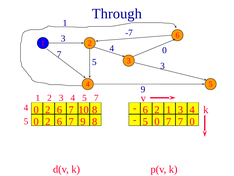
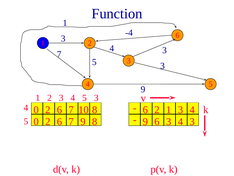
Through: Through -> Function
-7: -7 -> -4
0 at (165, 50): 0 -> 3
7 at (96, 98): 7 -> 3
2 5: 5 -> 9
0 at (157, 121): 0 -> 6
7 7: 7 -> 3
9 7: 7 -> 4
8 0: 0 -> 3
